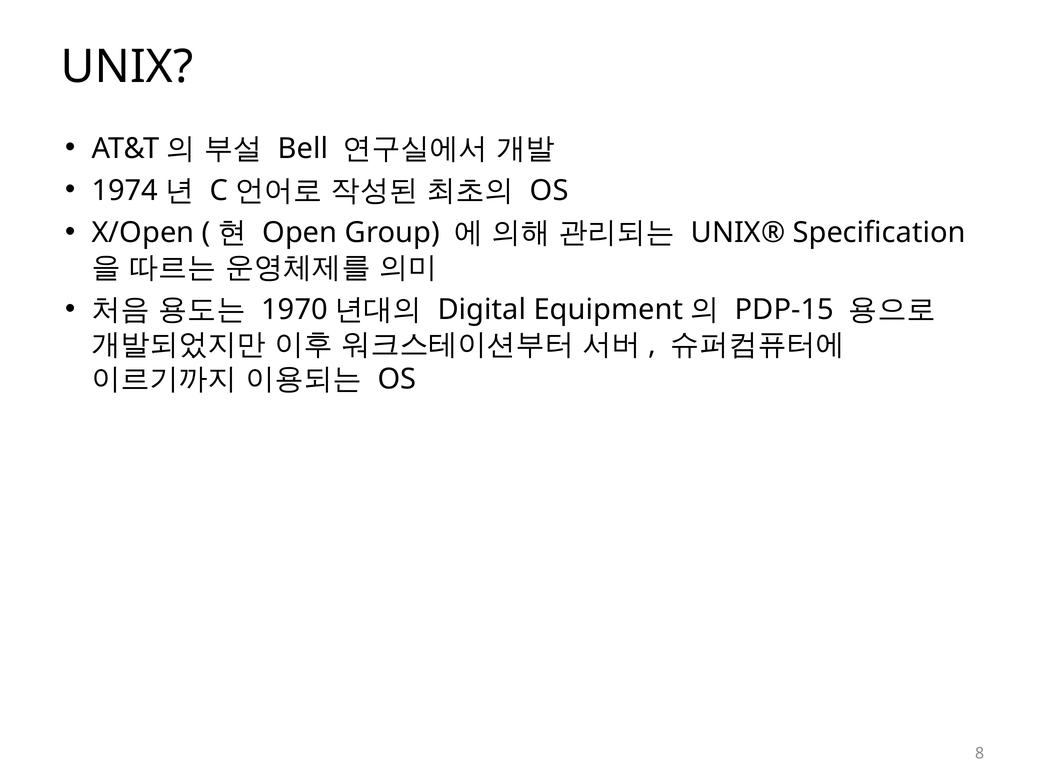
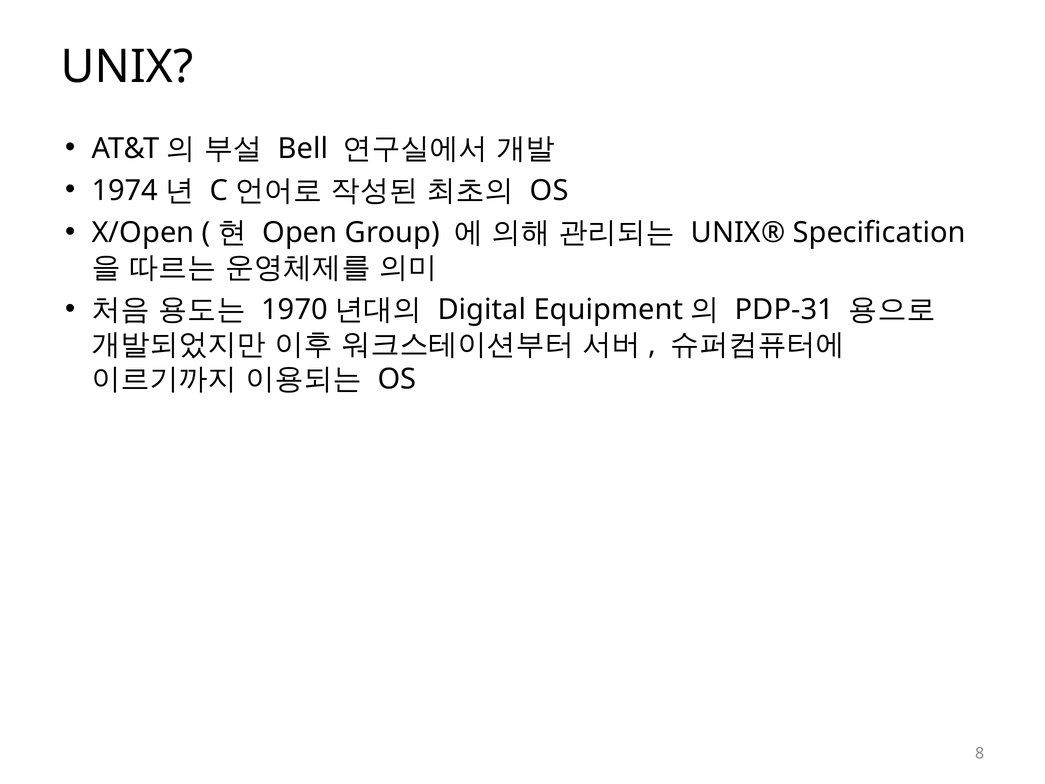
PDP-15: PDP-15 -> PDP-31
